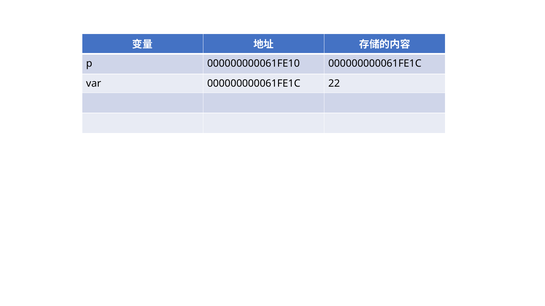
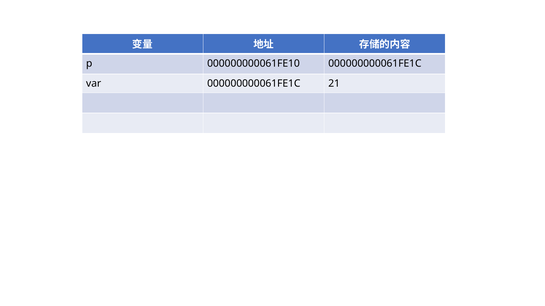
22: 22 -> 21
